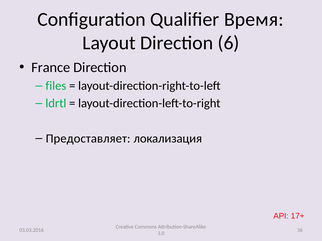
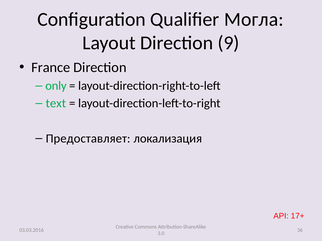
Время: Время -> Могла
6: 6 -> 9
files: files -> only
ldrtl: ldrtl -> text
